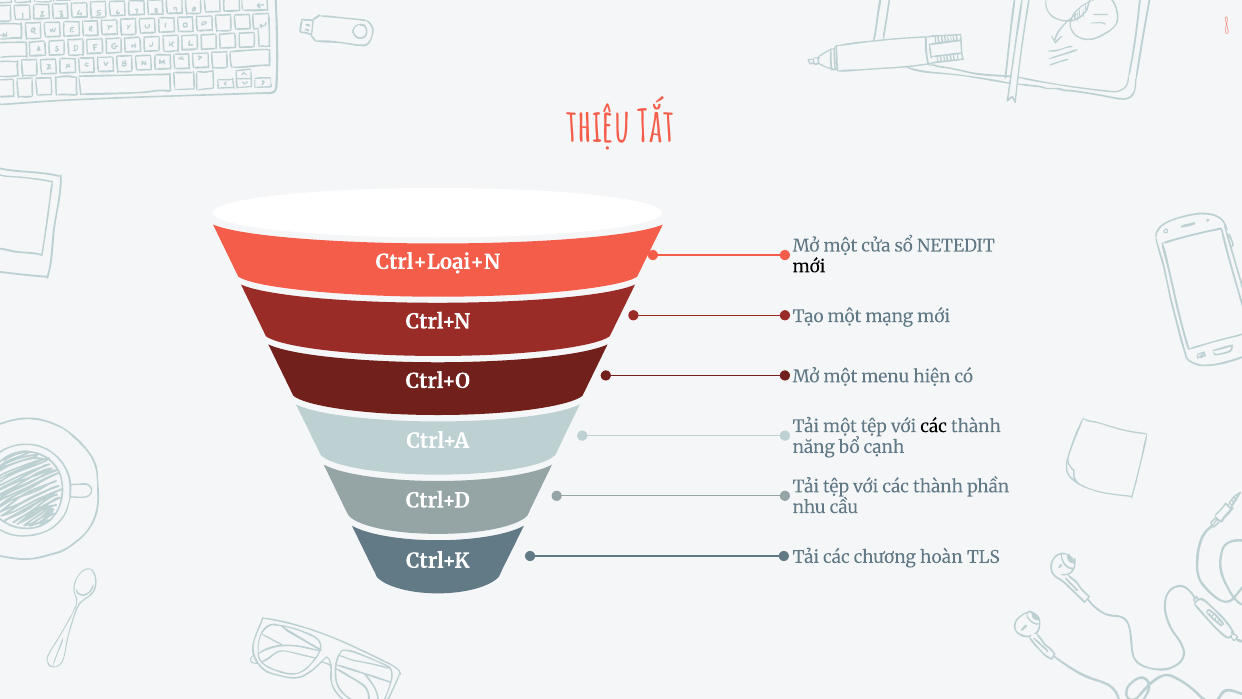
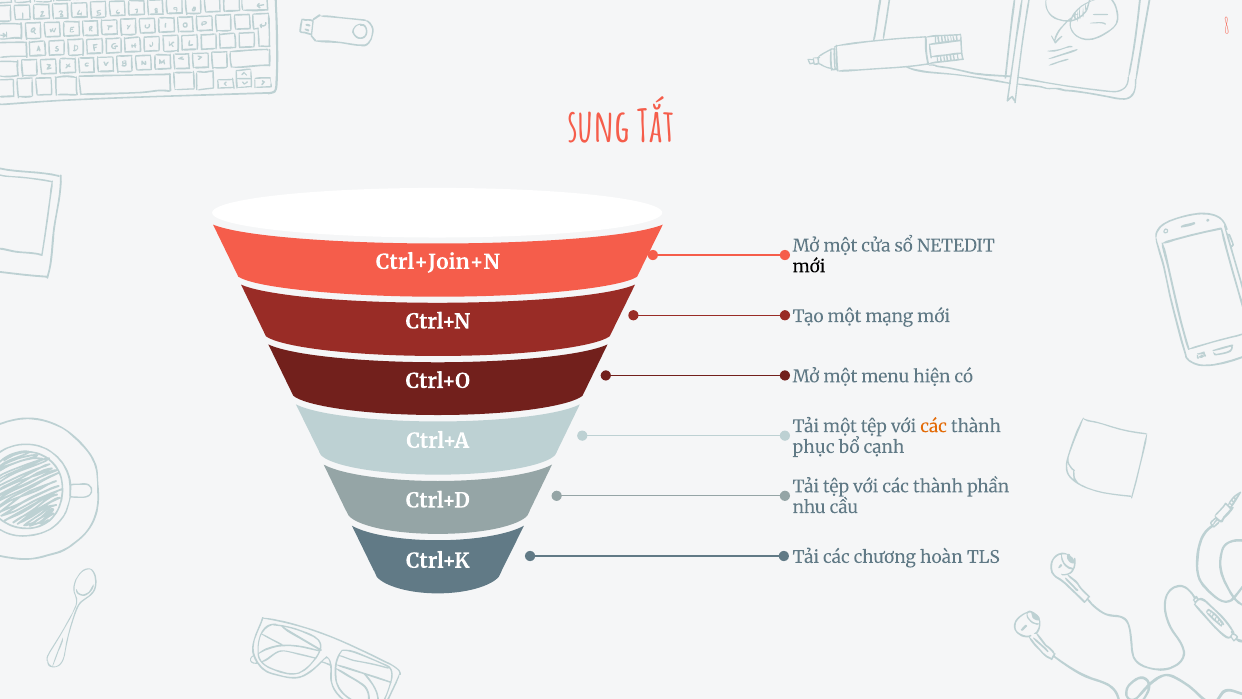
thiệu: thiệu -> sung
Ctrl+Loại+N: Ctrl+Loại+N -> Ctrl+Join+N
các at (934, 426) colour: black -> orange
năng: năng -> phục
